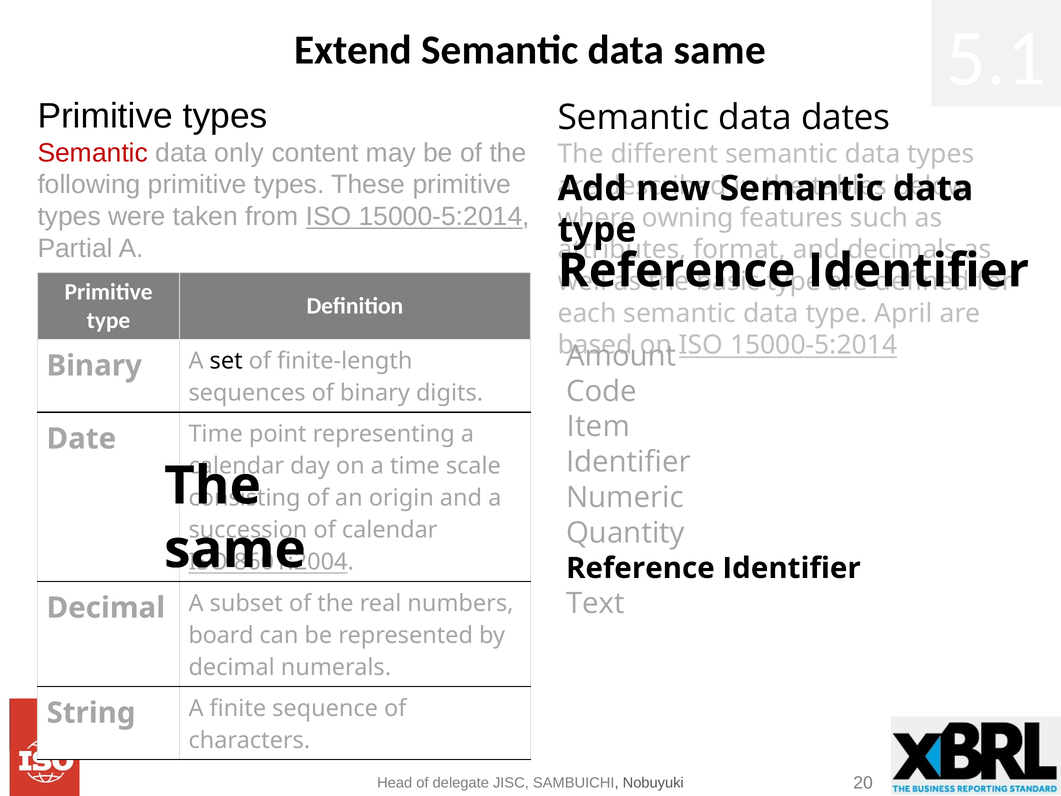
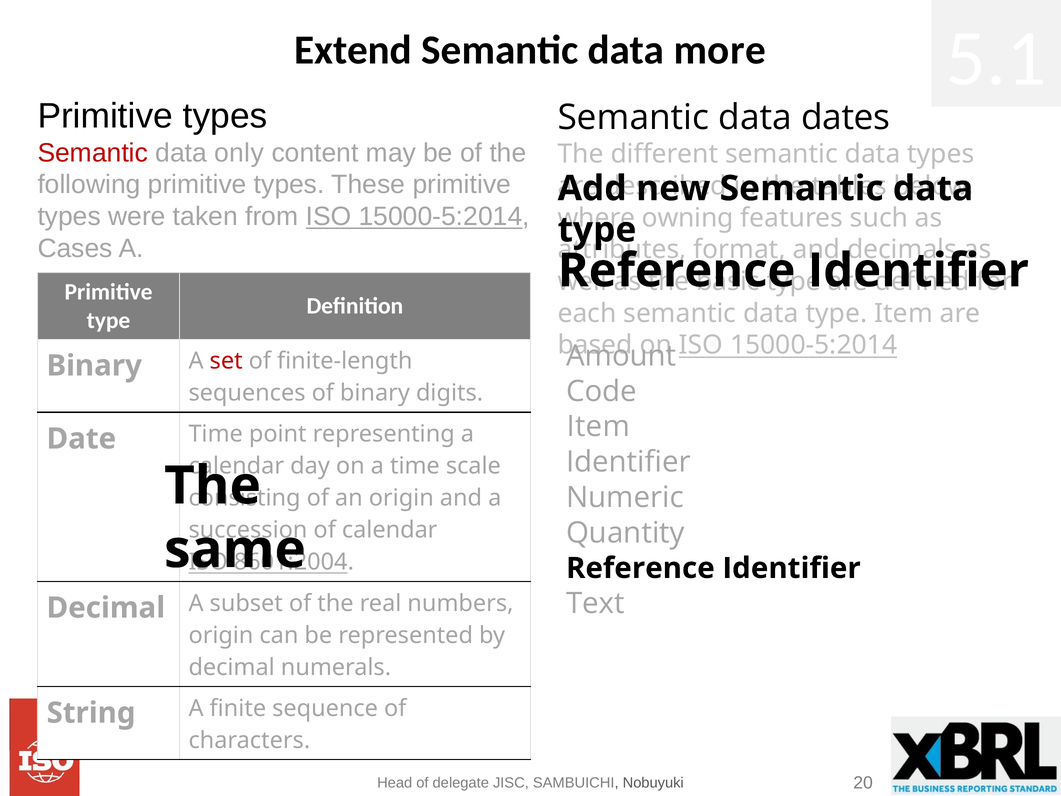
data same: same -> more
Partial: Partial -> Cases
type April: April -> Item
set colour: black -> red
board at (221, 635): board -> origin
